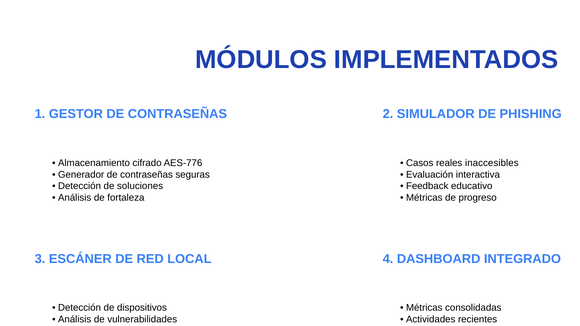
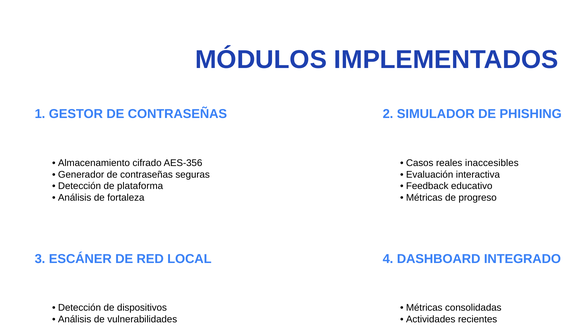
AES-776: AES-776 -> AES-356
soluciones: soluciones -> plataforma
